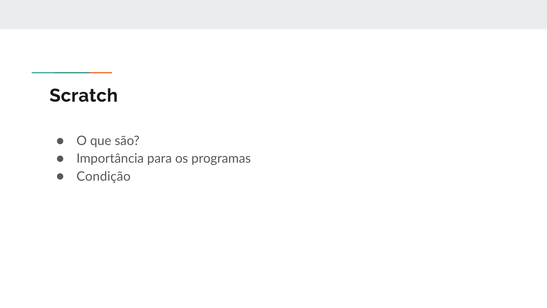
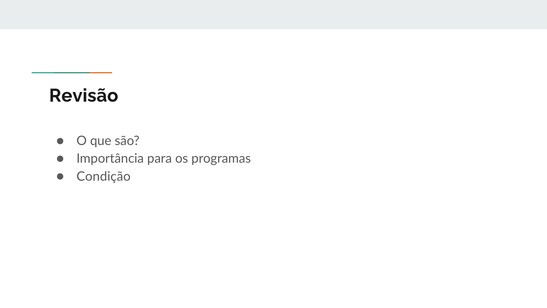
Scratch: Scratch -> Revisão
